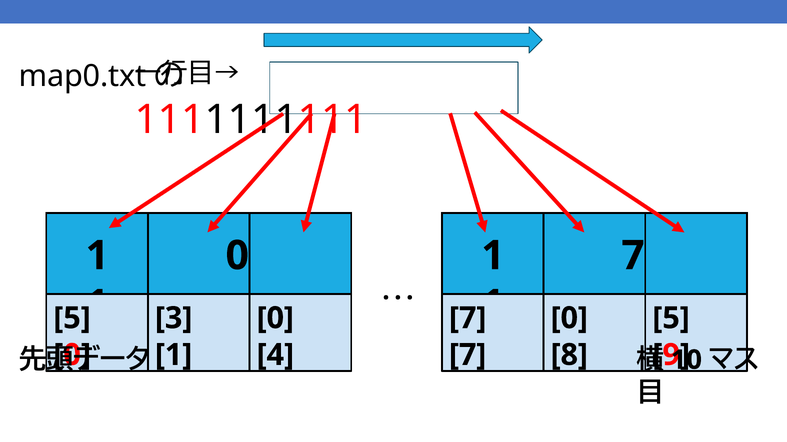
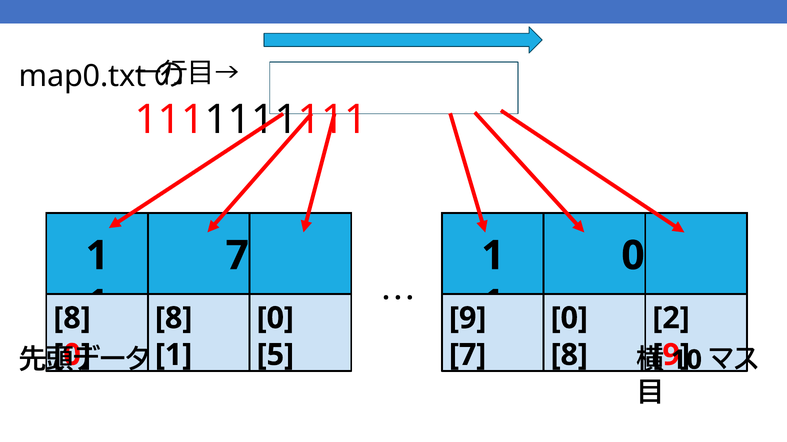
0 at (237, 256): 0 -> 7
7 at (633, 256): 7 -> 0
5 at (72, 319): 5 -> 8
3 at (174, 319): 3 -> 8
7 at (468, 319): 7 -> 9
5 at (671, 319): 5 -> 2
4: 4 -> 5
